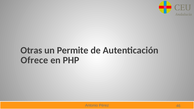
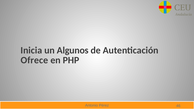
Otras: Otras -> Inicia
Permite: Permite -> Algunos
